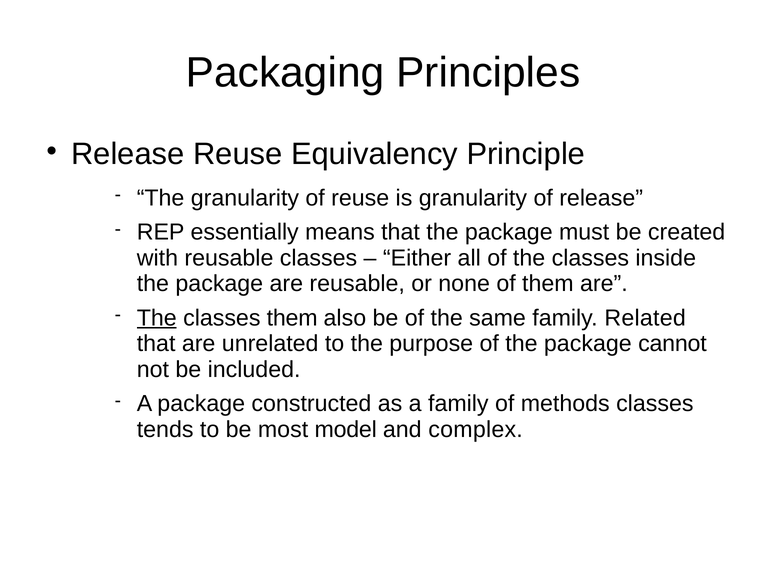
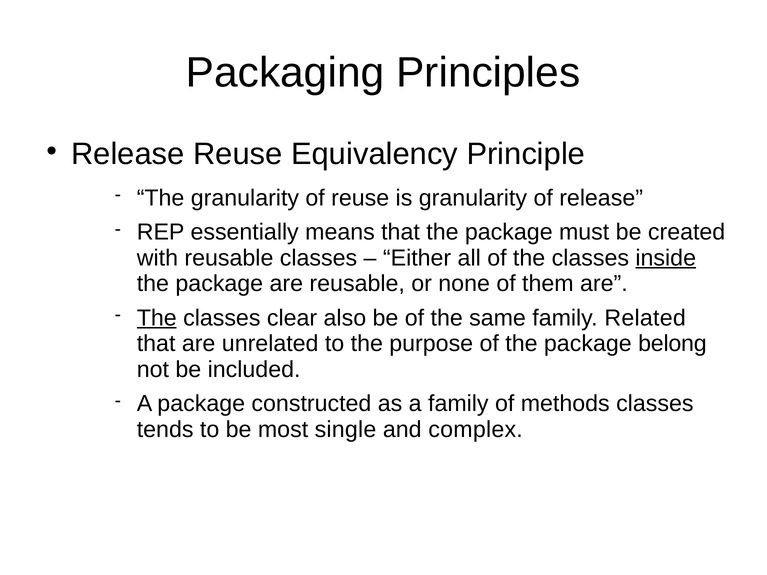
inside underline: none -> present
classes them: them -> clear
cannot: cannot -> belong
model: model -> single
